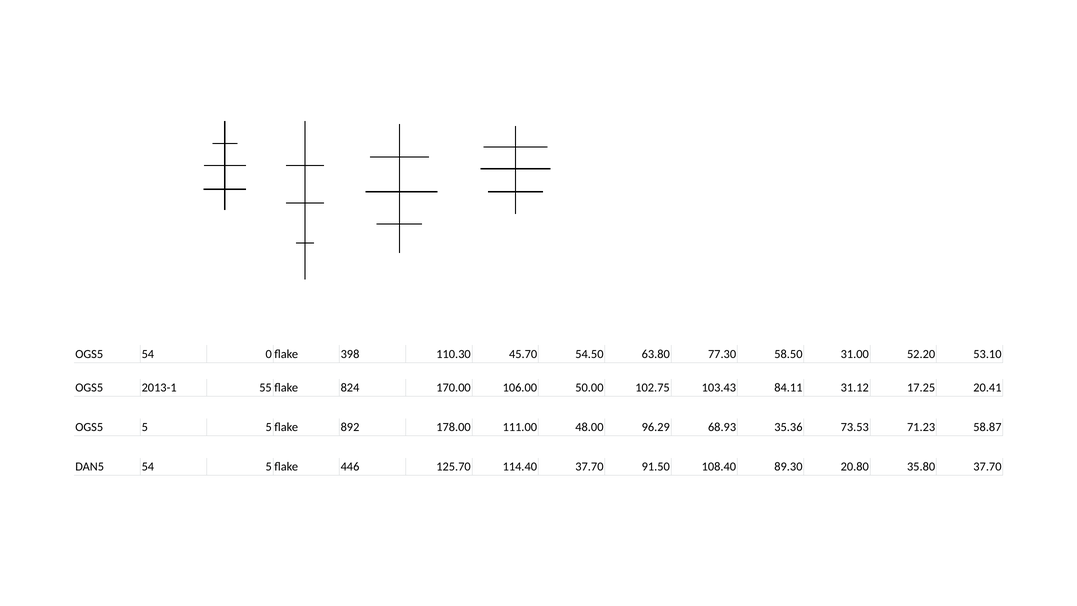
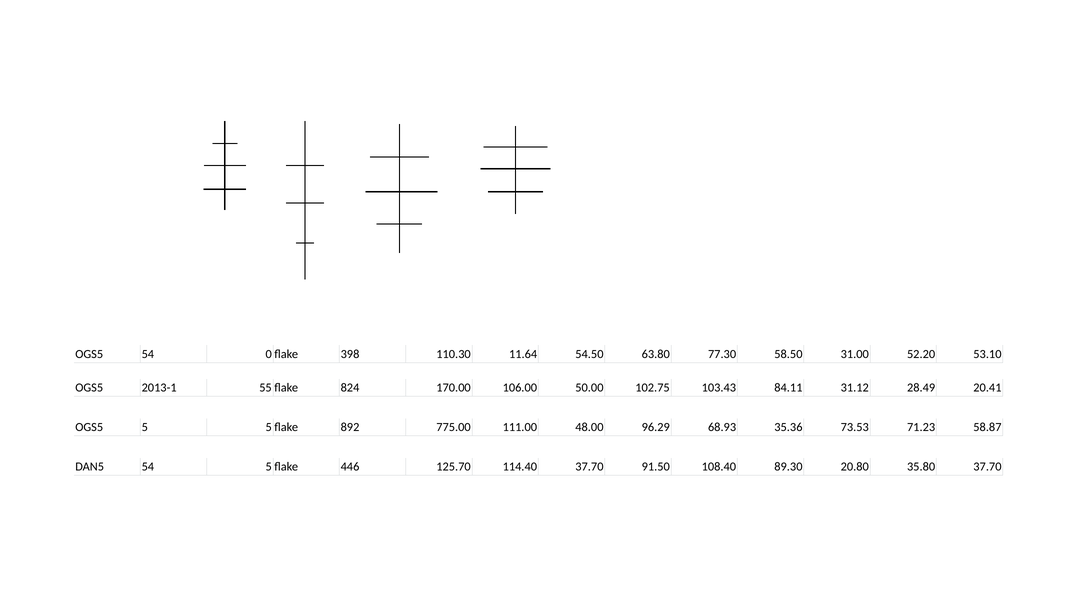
45.70: 45.70 -> 11.64
17.25: 17.25 -> 28.49
178.00: 178.00 -> 775.00
